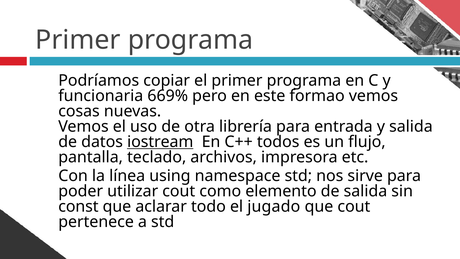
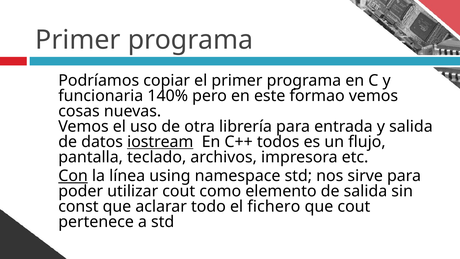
669%: 669% -> 140%
Con underline: none -> present
jugado: jugado -> fichero
